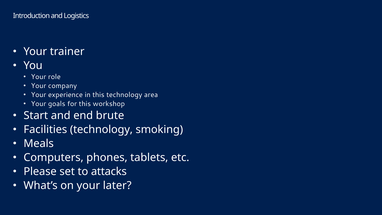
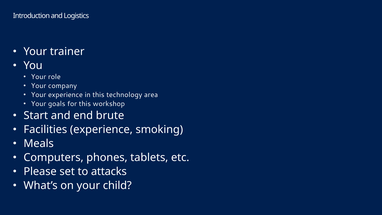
Facilities technology: technology -> experience
later: later -> child
